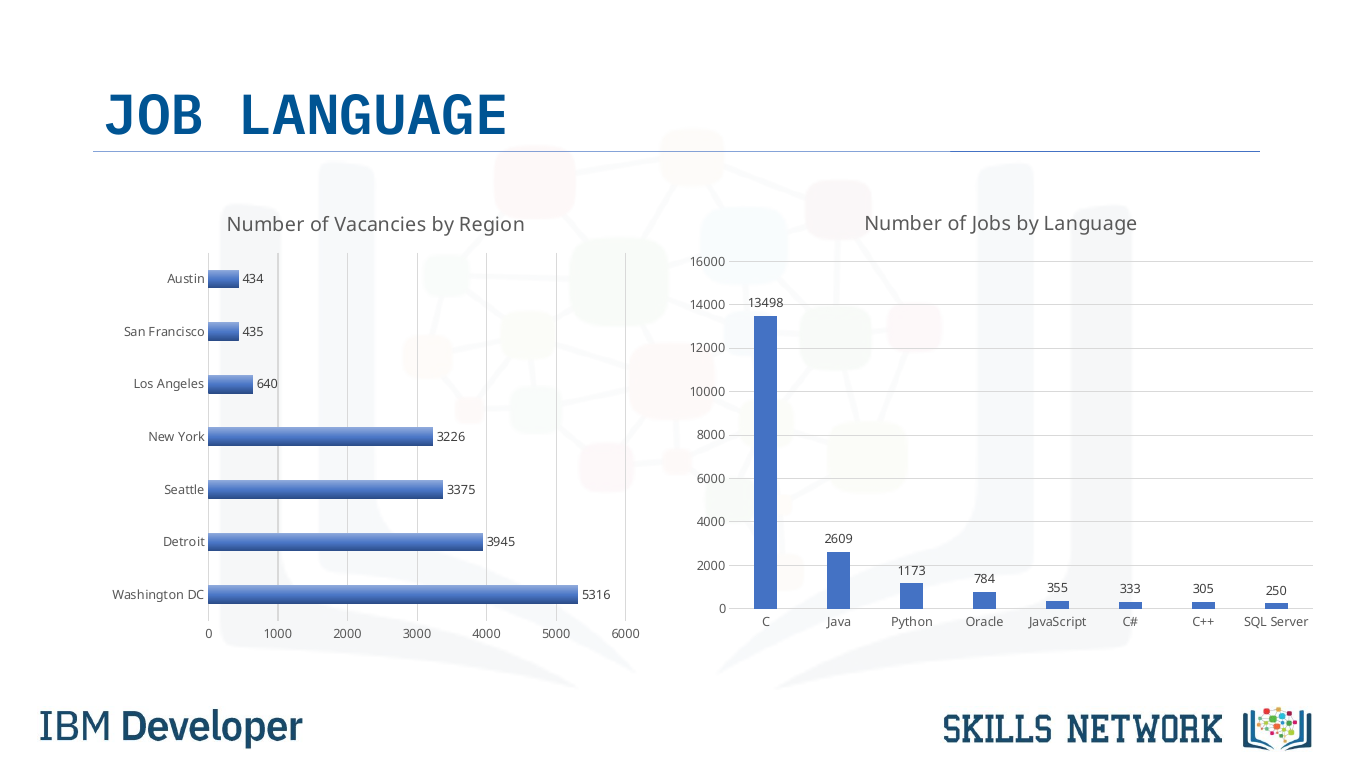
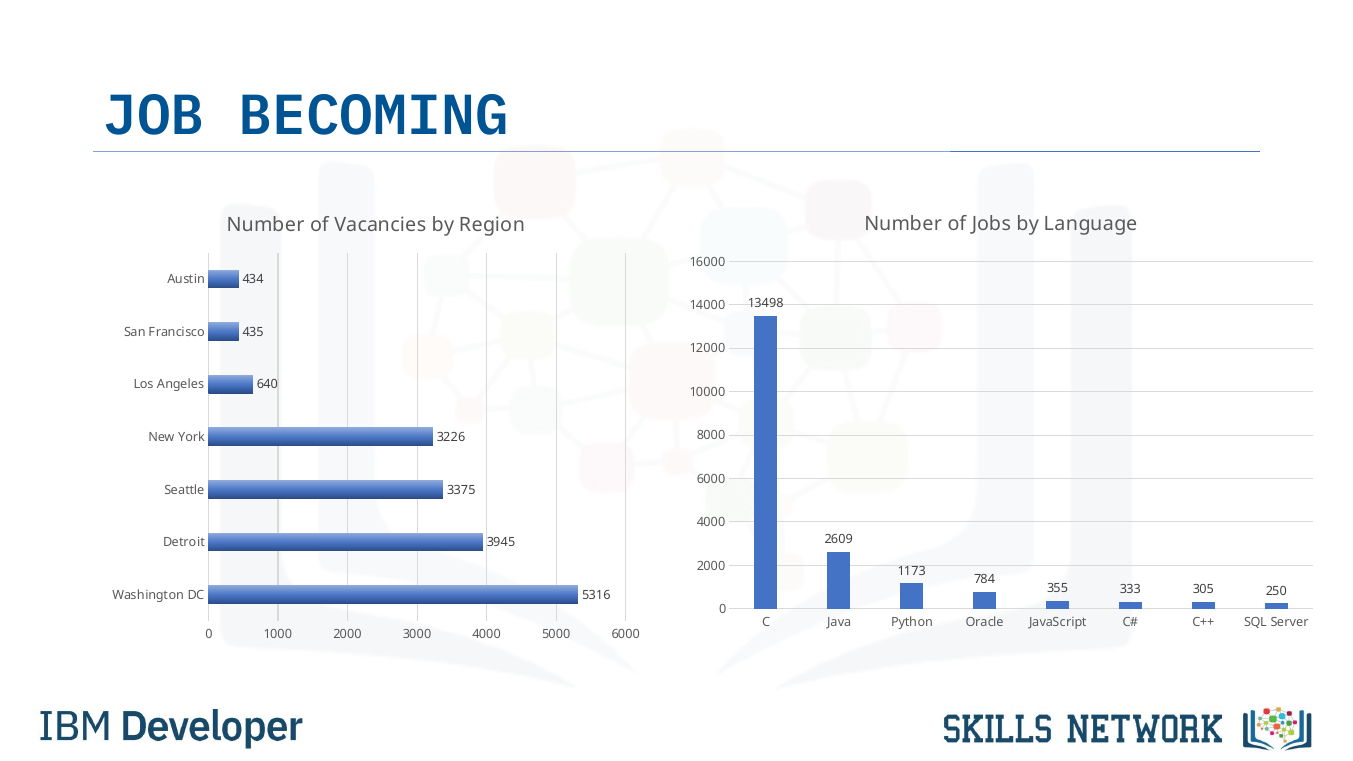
JOB LANGUAGE: LANGUAGE -> BECOMING
